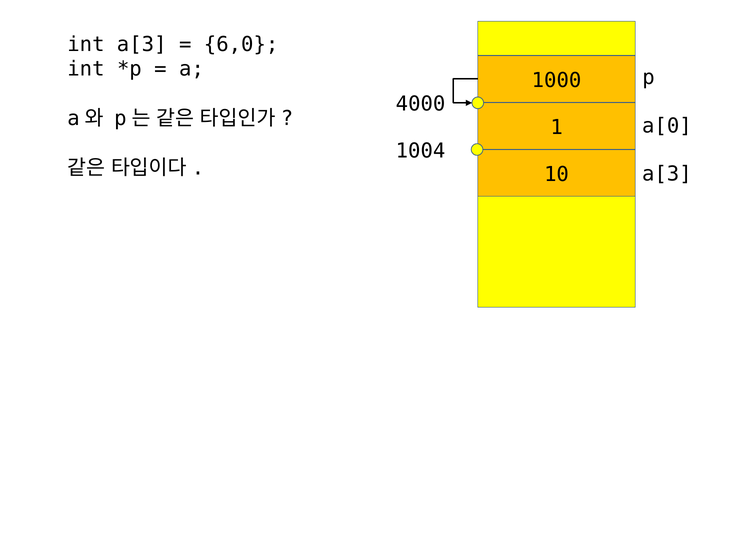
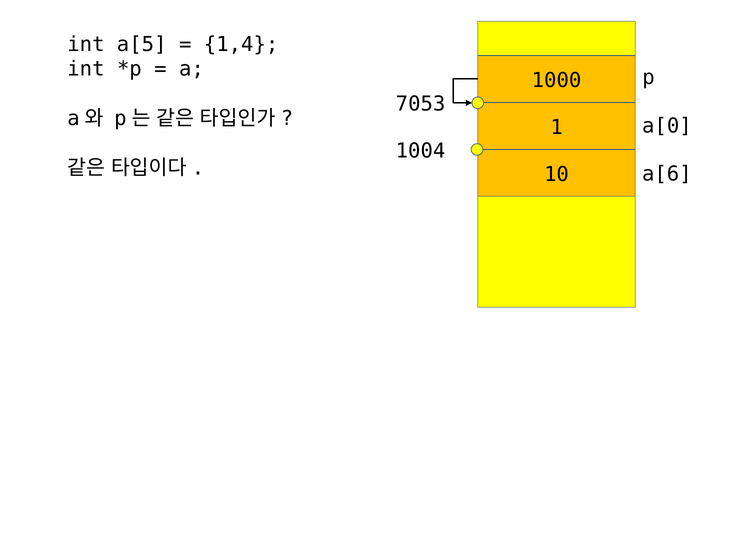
int a[3: a[3 -> a[5
6,0: 6,0 -> 1,4
4000: 4000 -> 7053
a[3 at (667, 174): a[3 -> a[6
